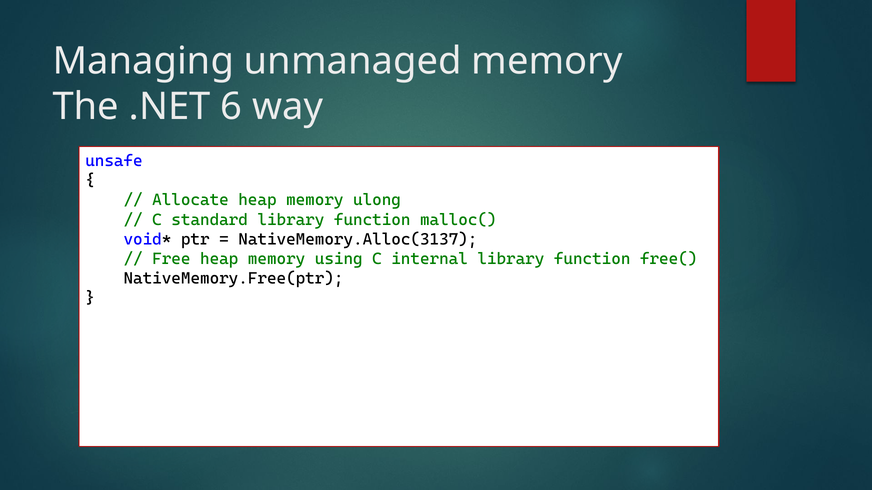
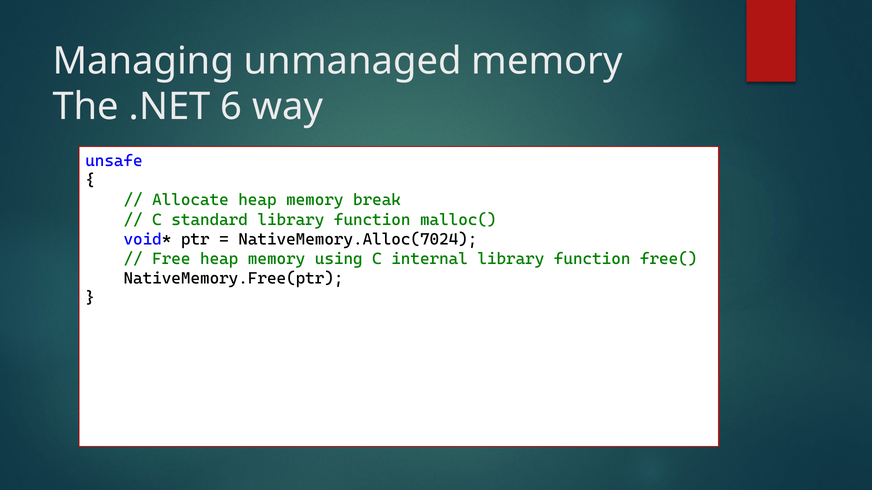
ulong: ulong -> break
NativeMemory.Alloc(3137: NativeMemory.Alloc(3137 -> NativeMemory.Alloc(7024
